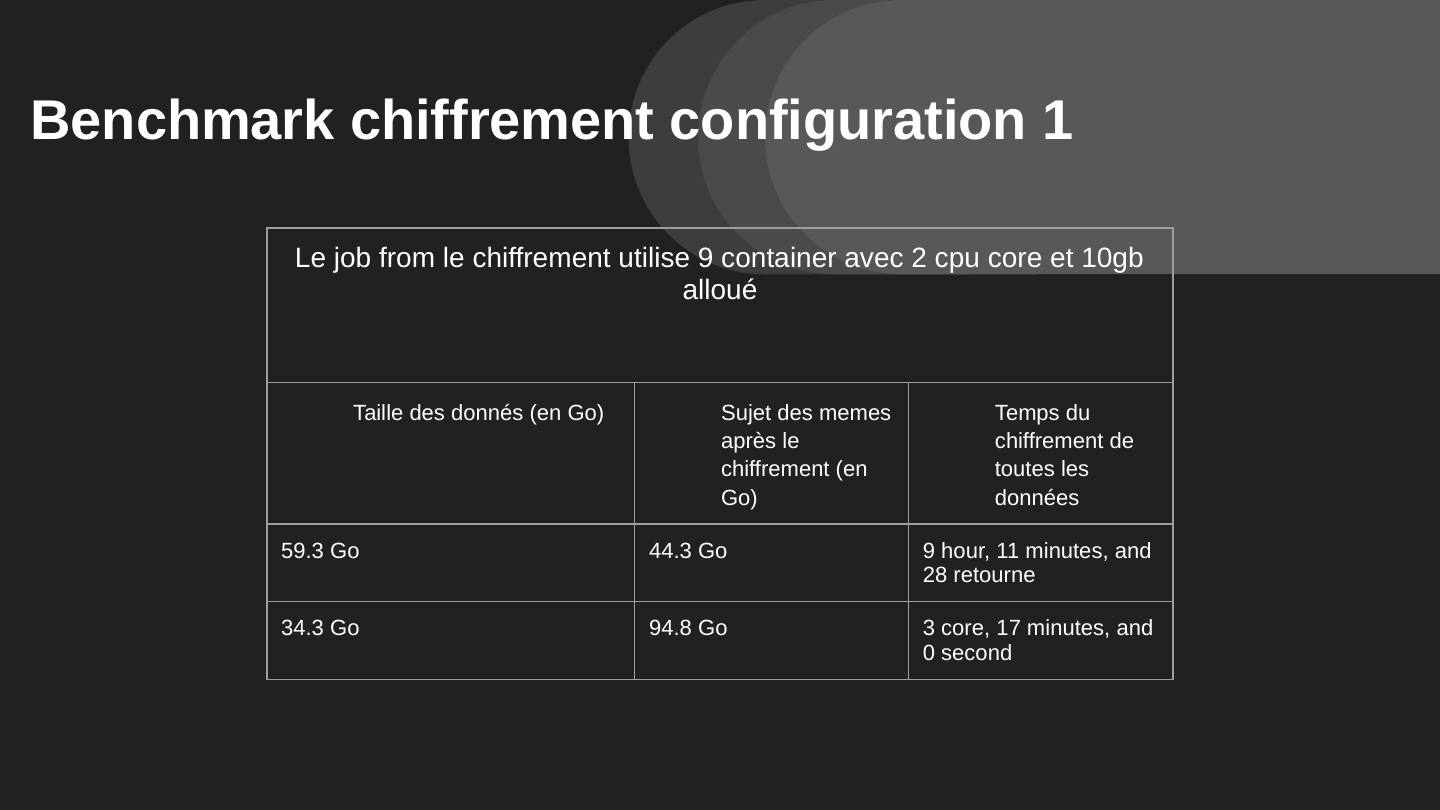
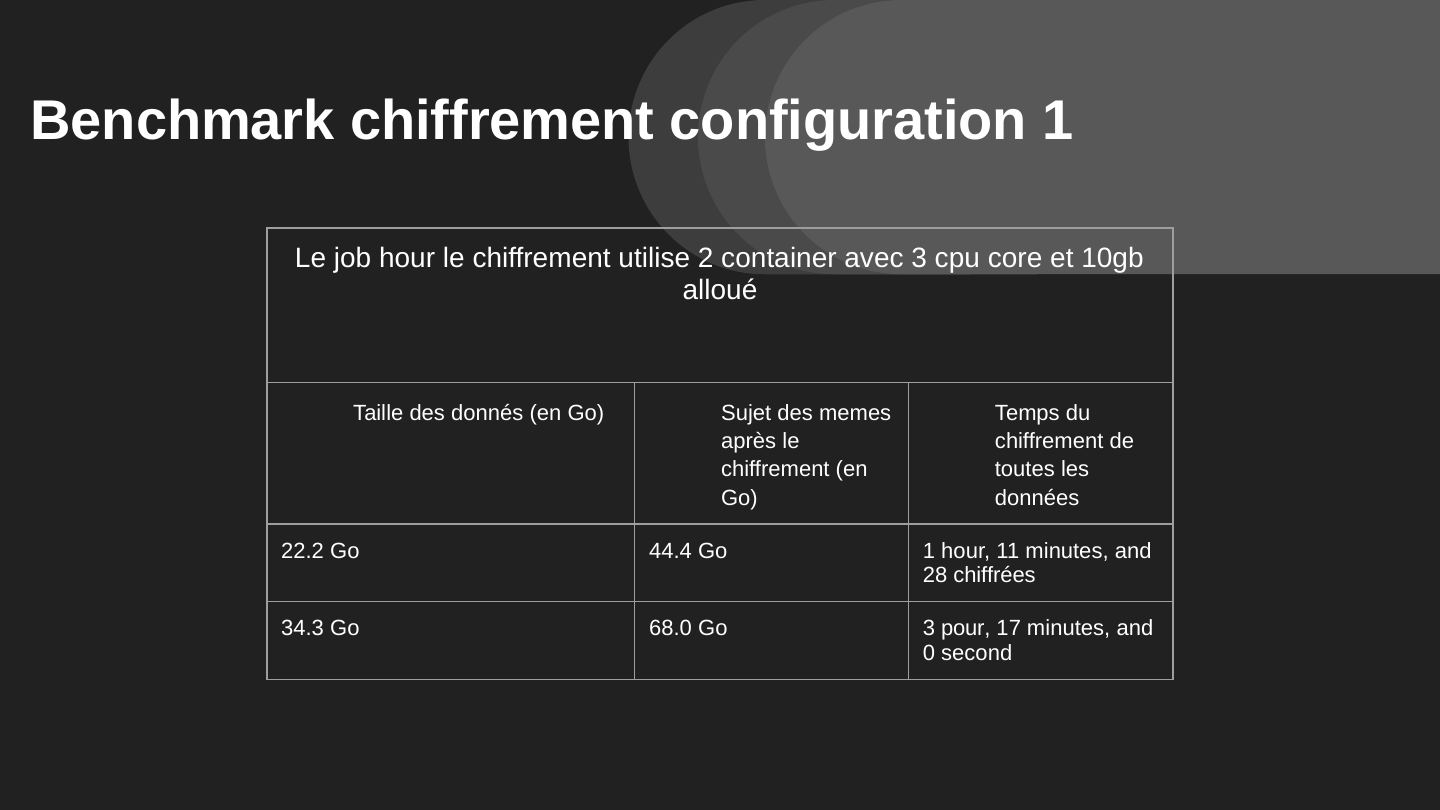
job from: from -> hour
utilise 9: 9 -> 2
avec 2: 2 -> 3
59.3: 59.3 -> 22.2
44.3: 44.3 -> 44.4
Go 9: 9 -> 1
retourne: retourne -> chiffrées
94.8: 94.8 -> 68.0
3 core: core -> pour
